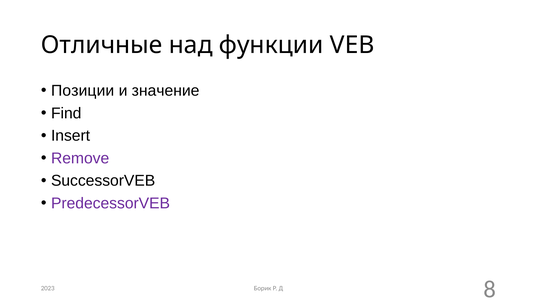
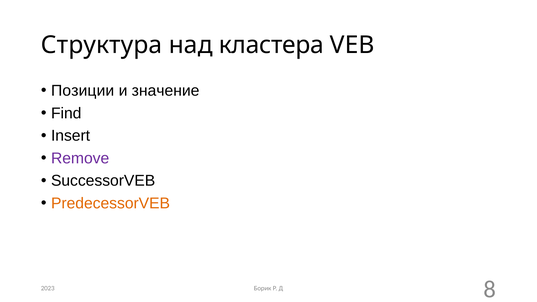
Отличные: Отличные -> Структура
функции: функции -> кластера
PredecessorVEB colour: purple -> orange
